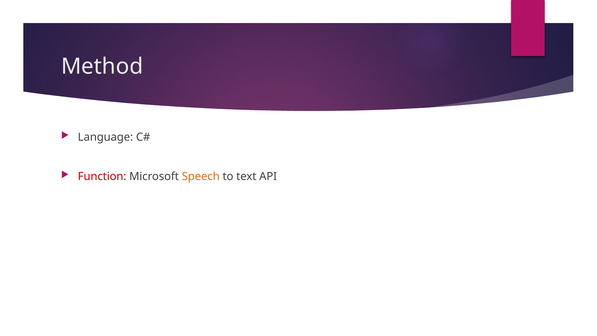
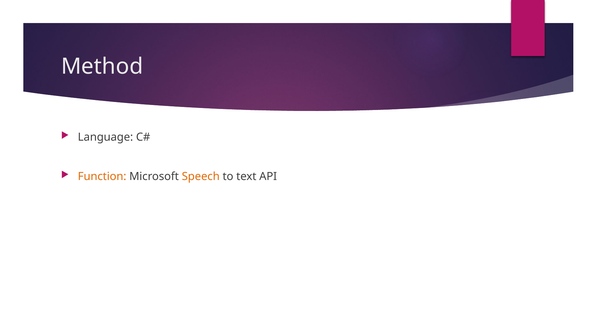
Function colour: red -> orange
